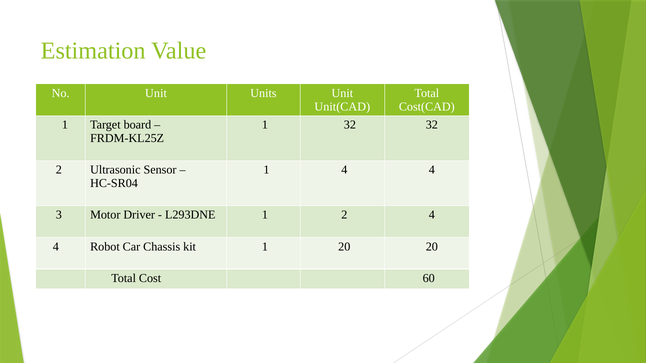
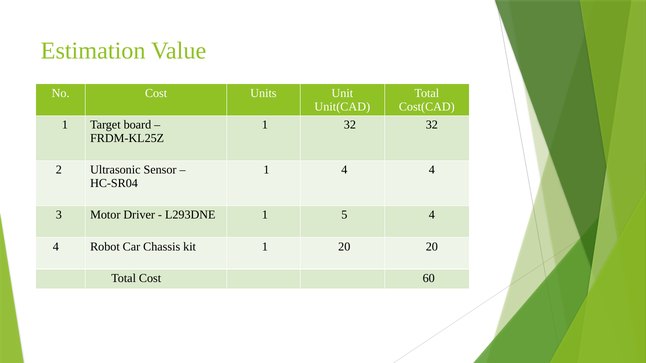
No Unit: Unit -> Cost
1 2: 2 -> 5
